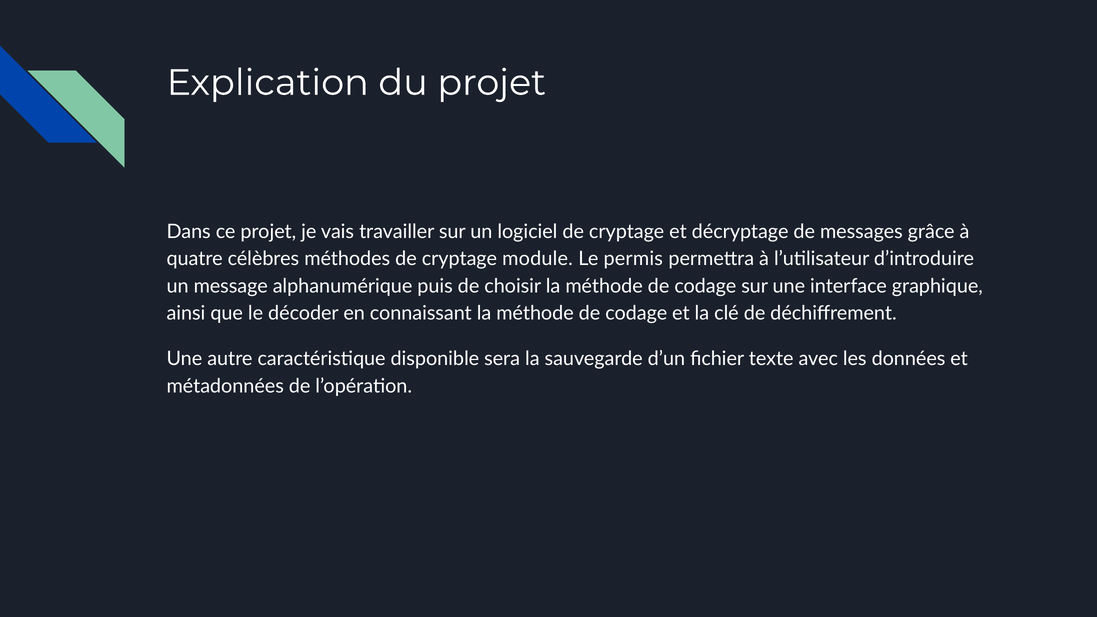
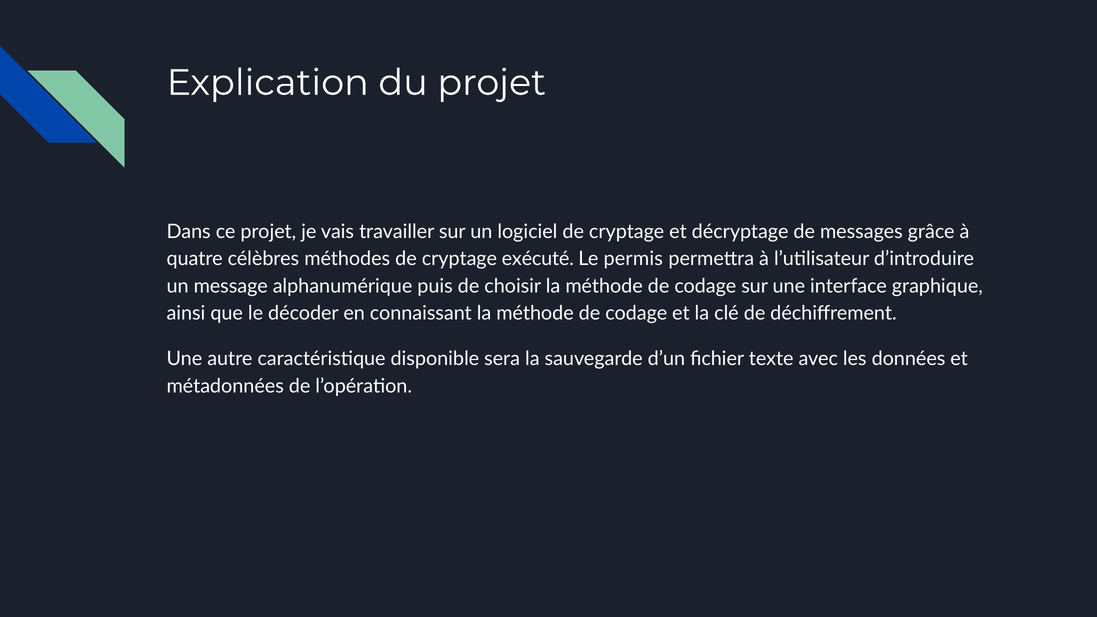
module: module -> exécuté
